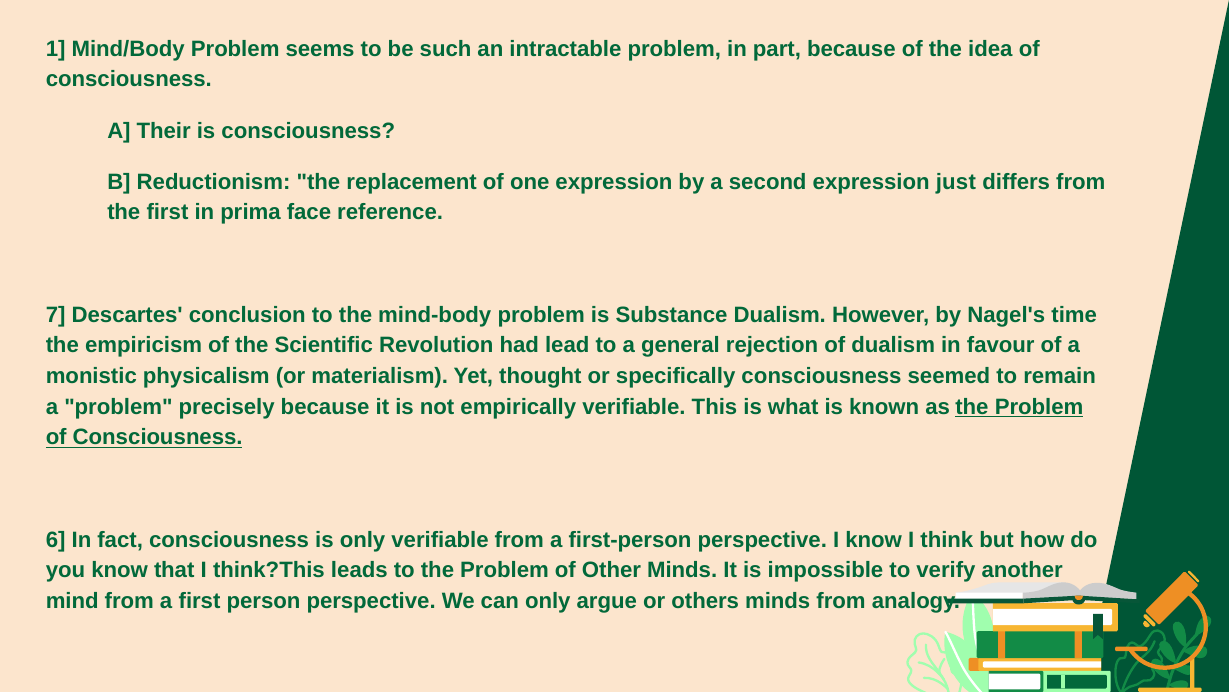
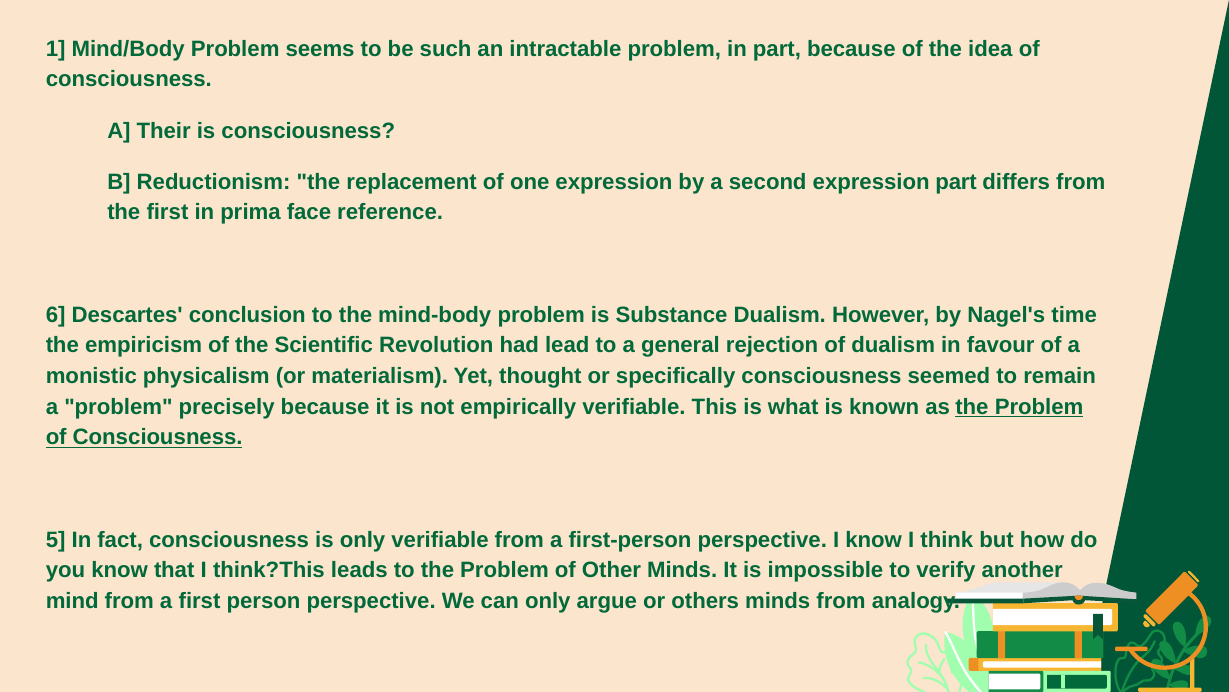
expression just: just -> part
7: 7 -> 6
6: 6 -> 5
